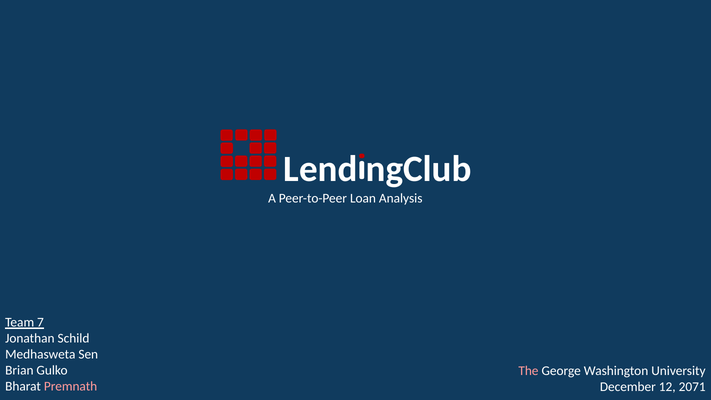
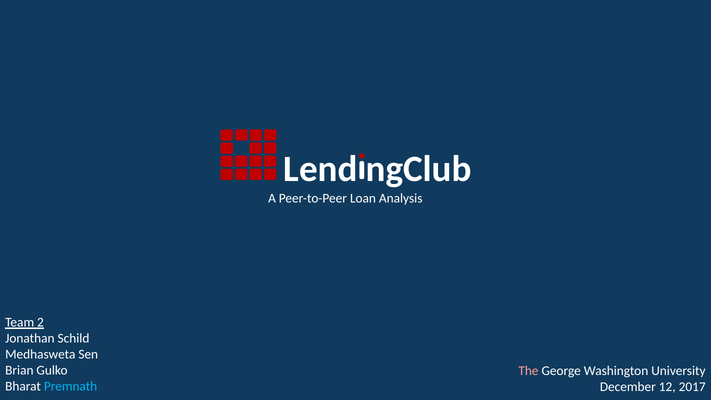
7: 7 -> 2
Premnath colour: pink -> light blue
2071: 2071 -> 2017
